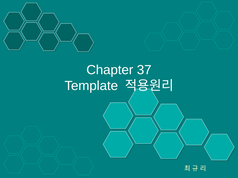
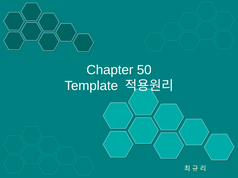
37: 37 -> 50
